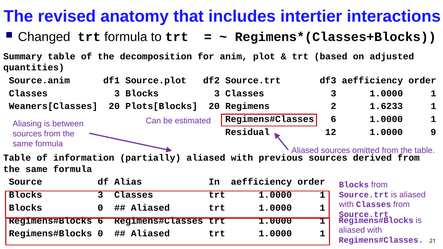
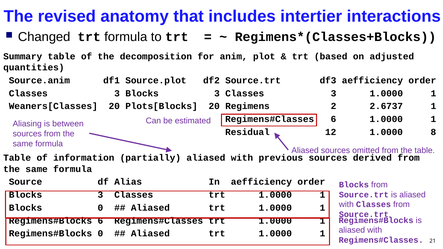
1.6233: 1.6233 -> 2.6737
9: 9 -> 8
